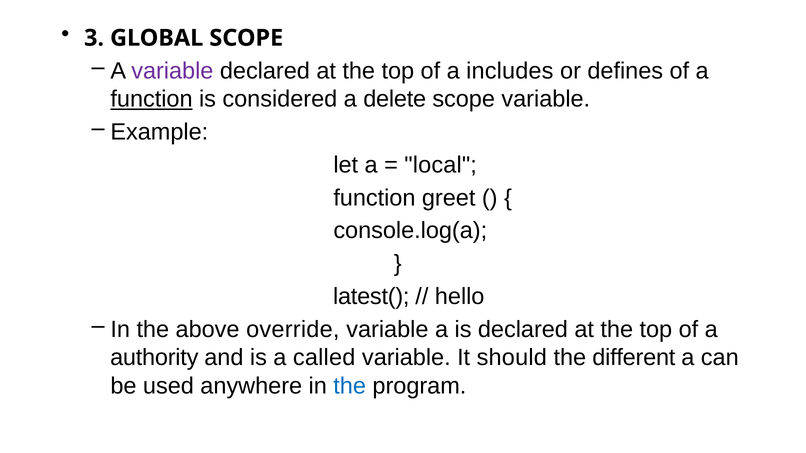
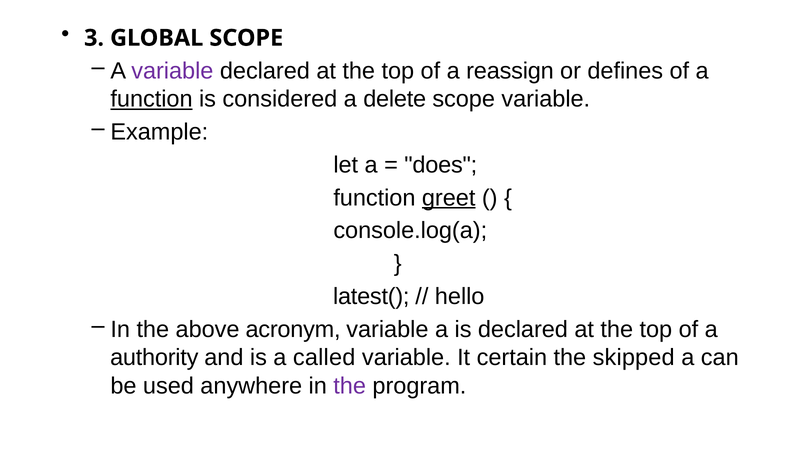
includes: includes -> reassign
local: local -> does
greet underline: none -> present
override: override -> acronym
should: should -> certain
different: different -> skipped
the at (350, 386) colour: blue -> purple
